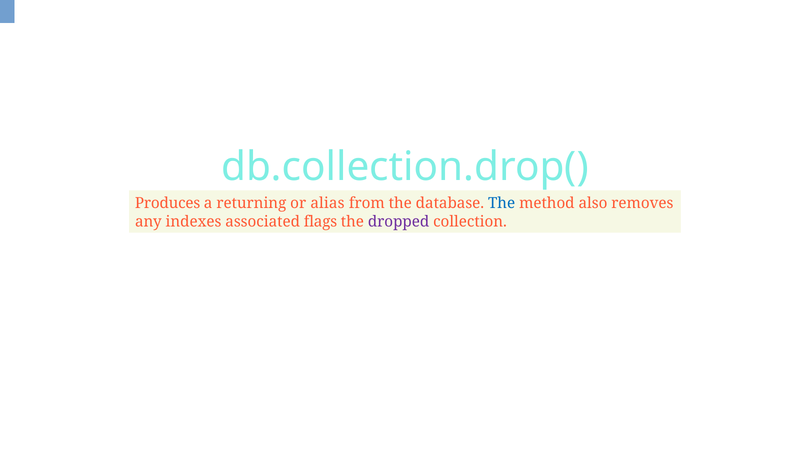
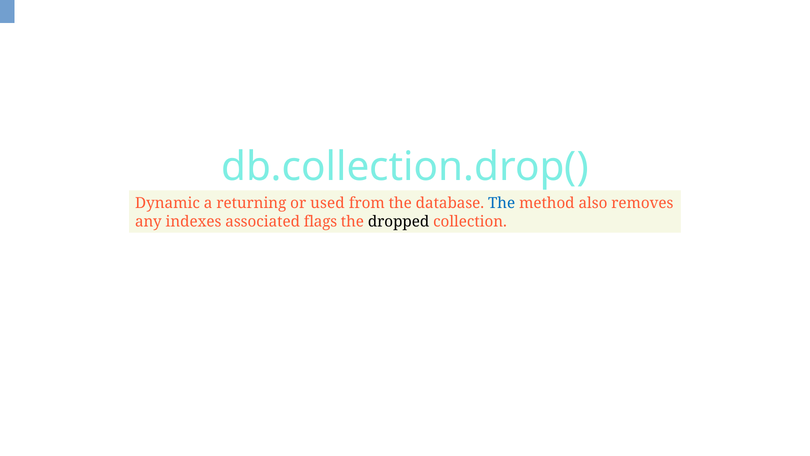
Produces: Produces -> Dynamic
alias: alias -> used
dropped colour: purple -> black
